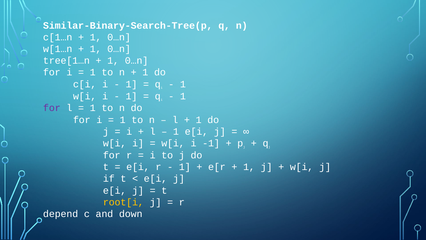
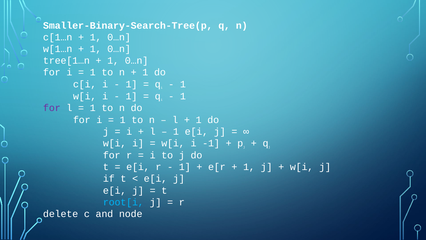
Similar-Binary-Search-Tree(p: Similar-Binary-Search-Tree(p -> Smaller-Binary-Search-Tree(p
root[i colour: yellow -> light blue
depend: depend -> delete
down: down -> node
